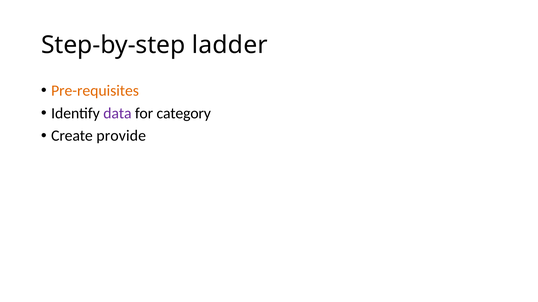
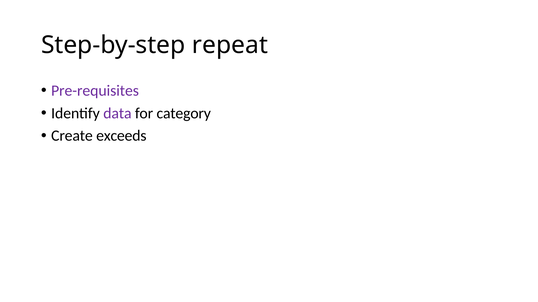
ladder: ladder -> repeat
Pre-requisites colour: orange -> purple
provide: provide -> exceeds
